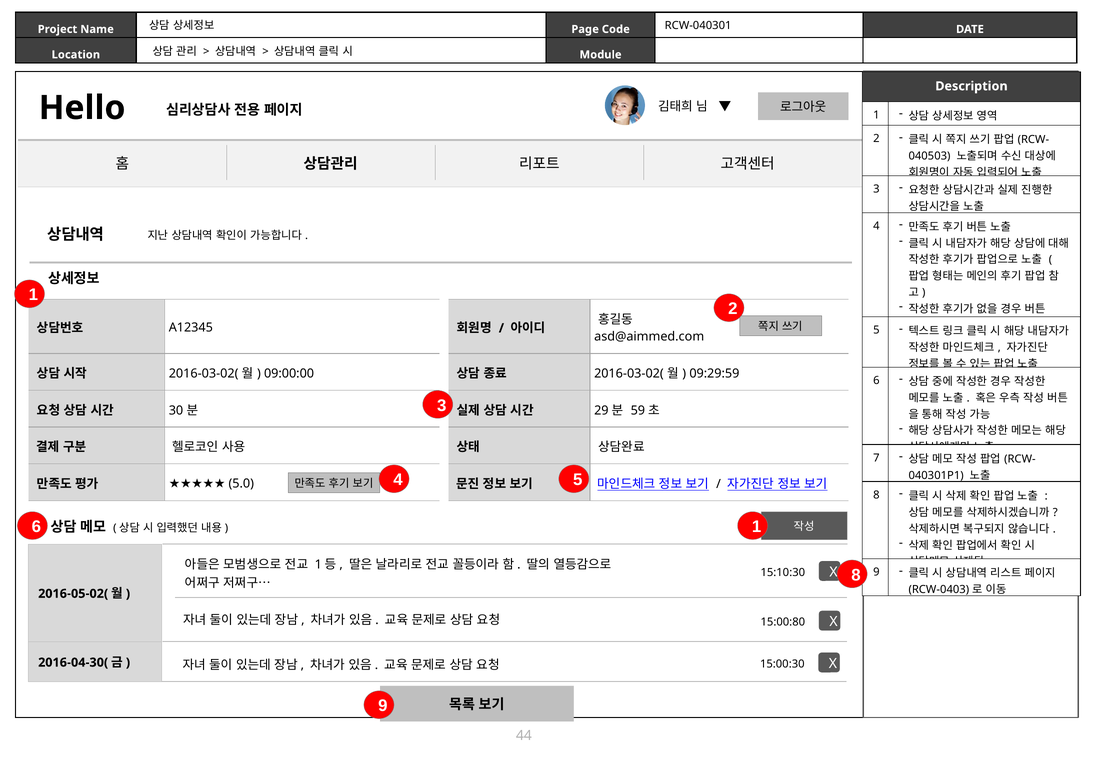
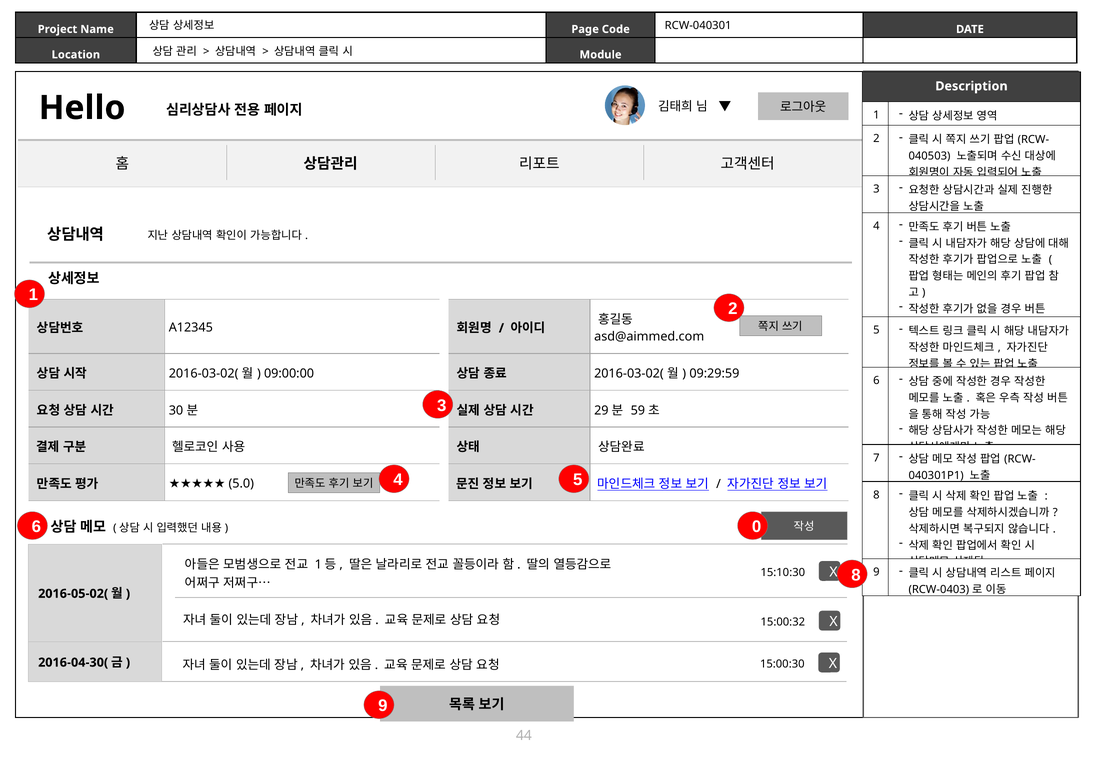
6 1: 1 -> 0
15:00:80: 15:00:80 -> 15:00:32
